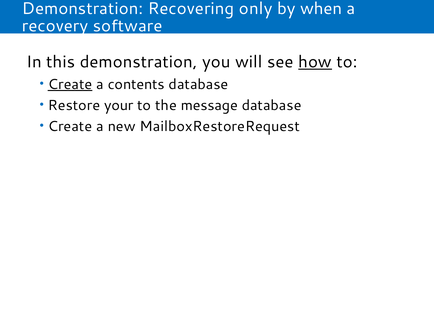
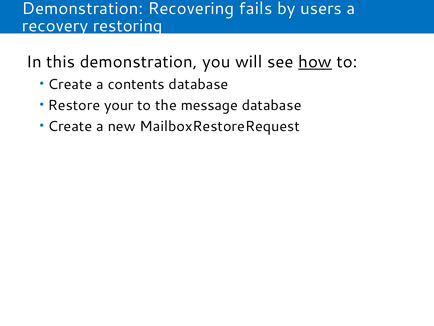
only: only -> fails
when: when -> users
software: software -> restoring
Create at (70, 84) underline: present -> none
